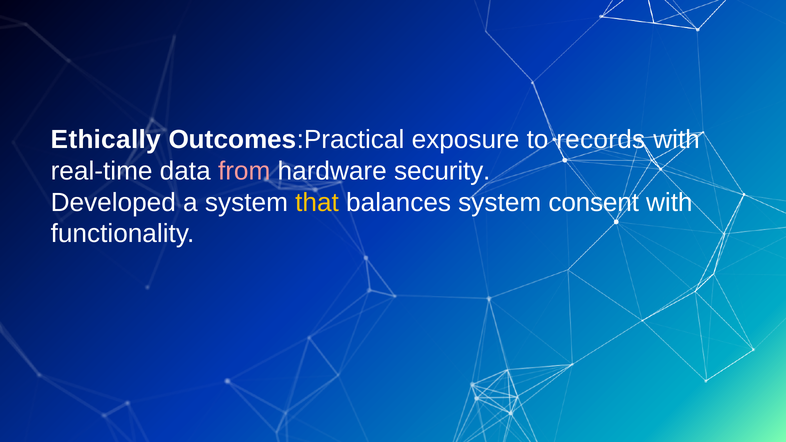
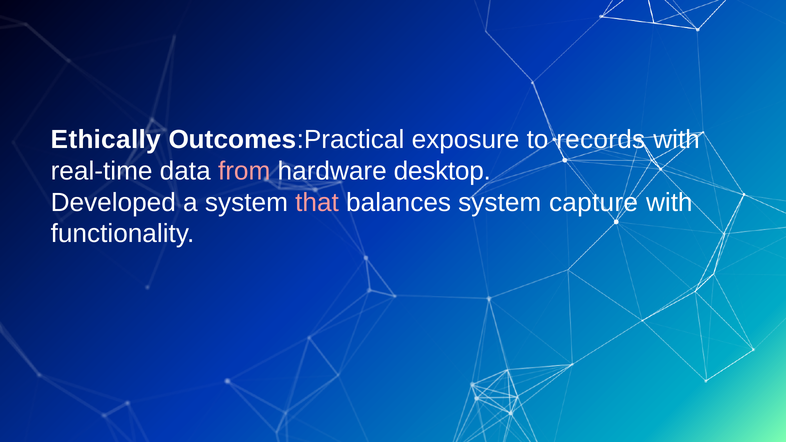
security: security -> desktop
that colour: yellow -> pink
consent: consent -> capture
